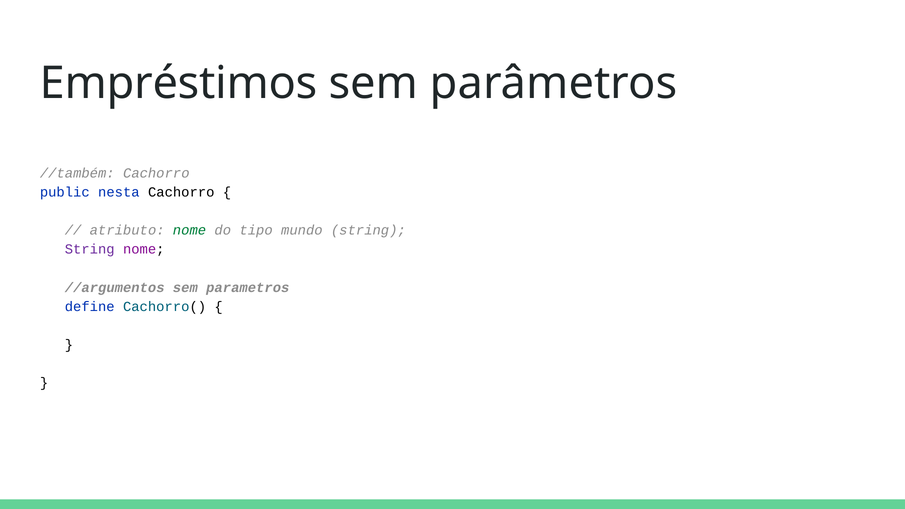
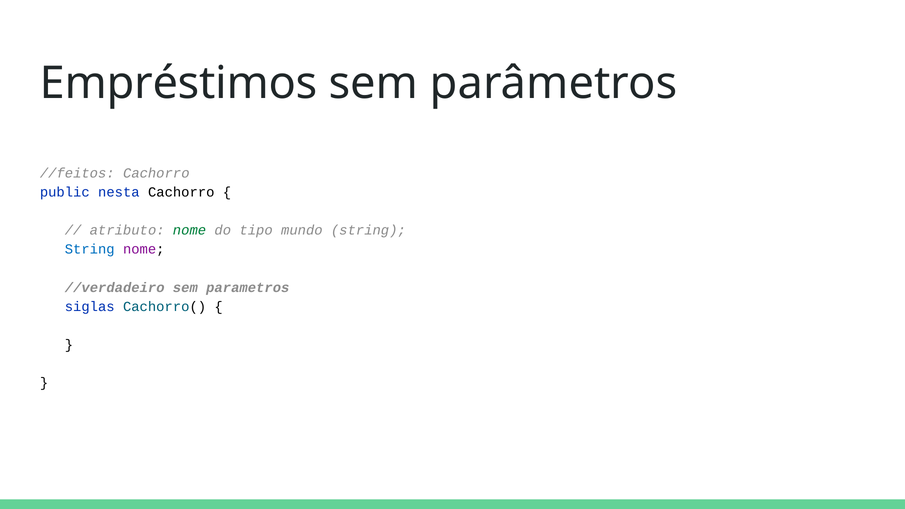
//também: //também -> //feitos
String at (90, 249) colour: purple -> blue
//argumentos: //argumentos -> //verdadeiro
define: define -> siglas
